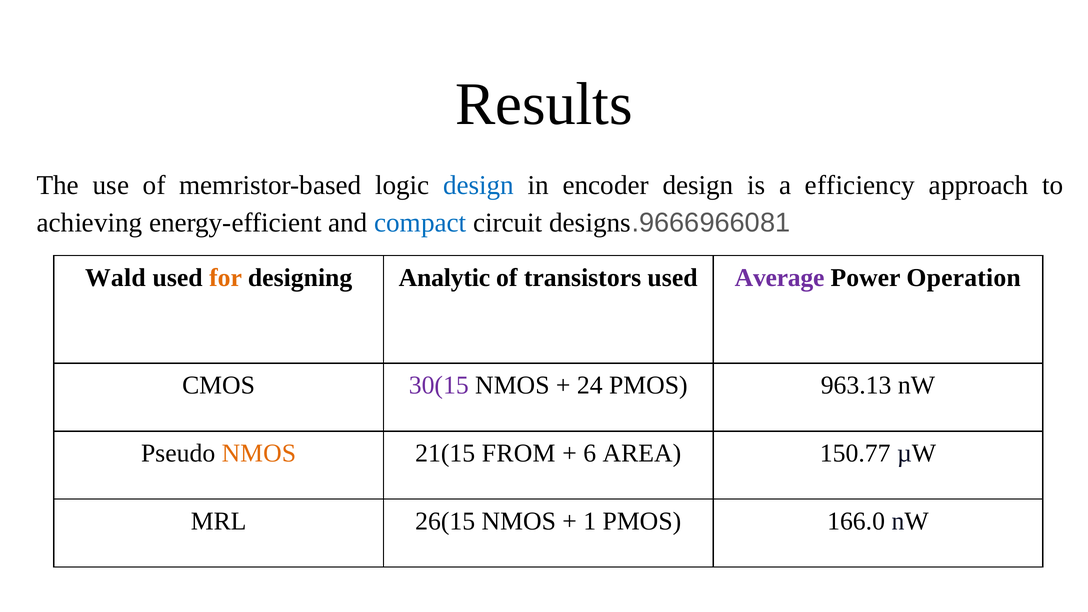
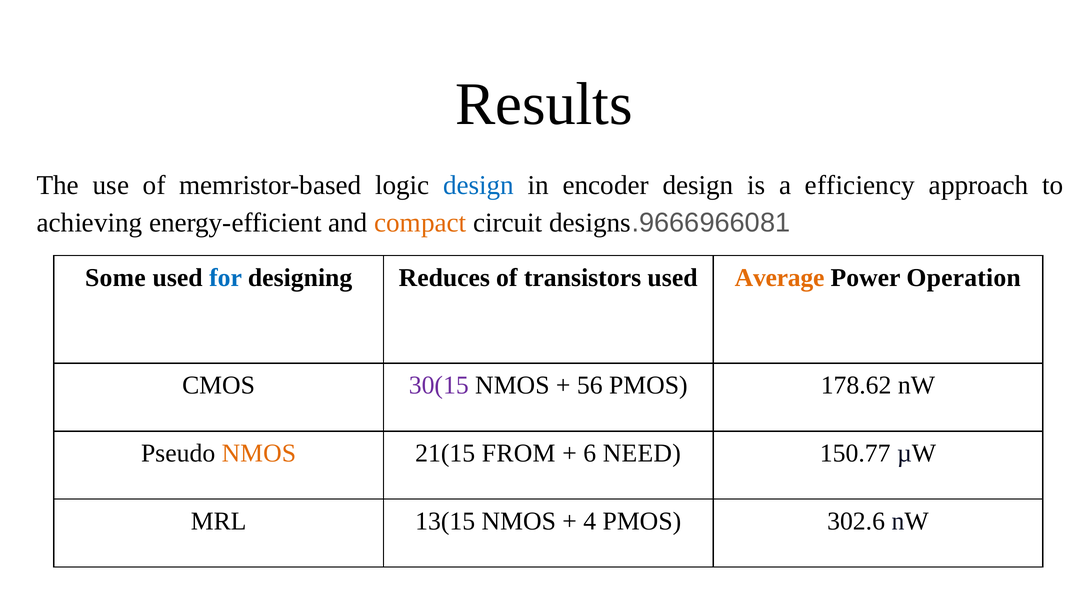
compact colour: blue -> orange
Wald: Wald -> Some
for colour: orange -> blue
Analytic: Analytic -> Reduces
Average colour: purple -> orange
24: 24 -> 56
963.13: 963.13 -> 178.62
AREA: AREA -> NEED
26(15: 26(15 -> 13(15
1: 1 -> 4
166.0: 166.0 -> 302.6
